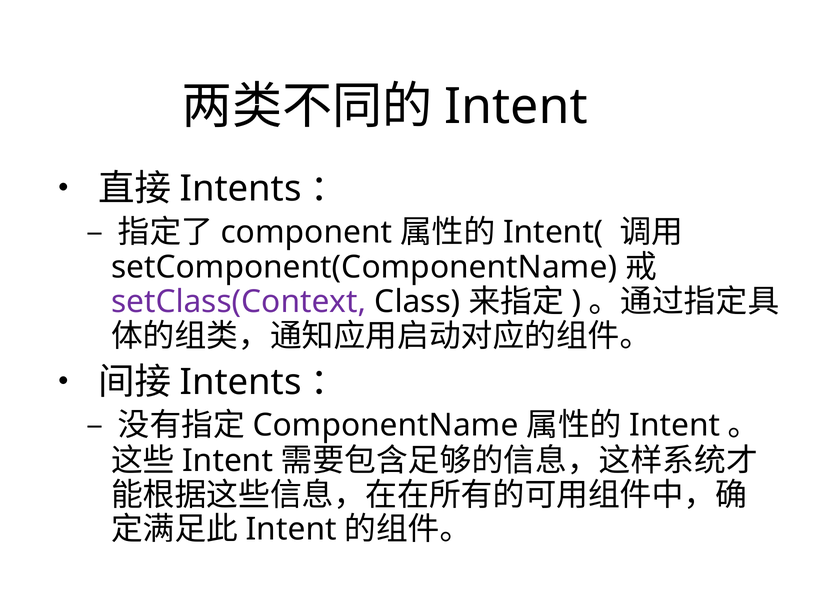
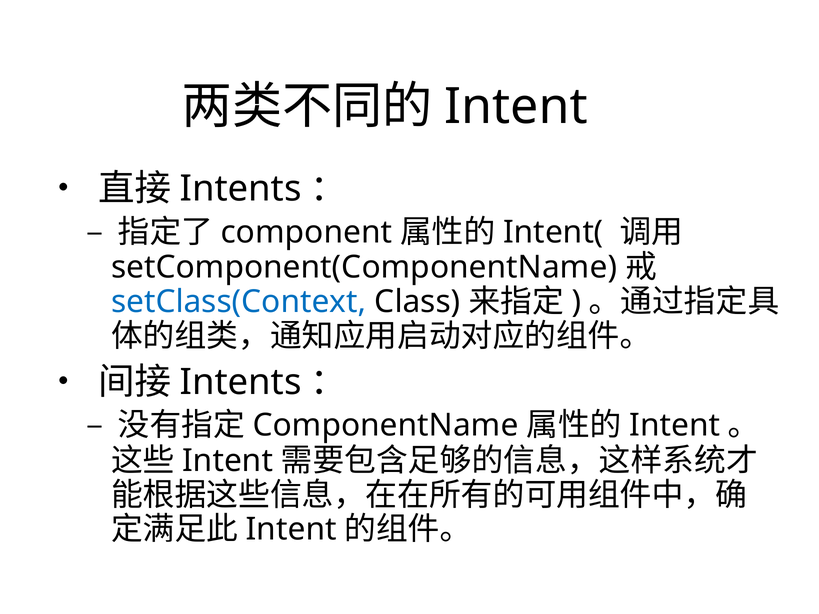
setClass(Context colour: purple -> blue
